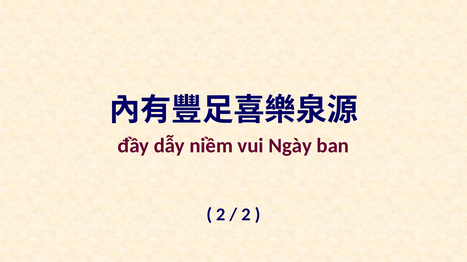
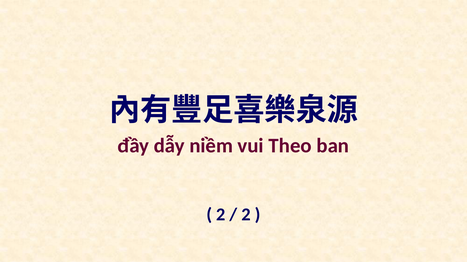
Ngày: Ngày -> Theo
